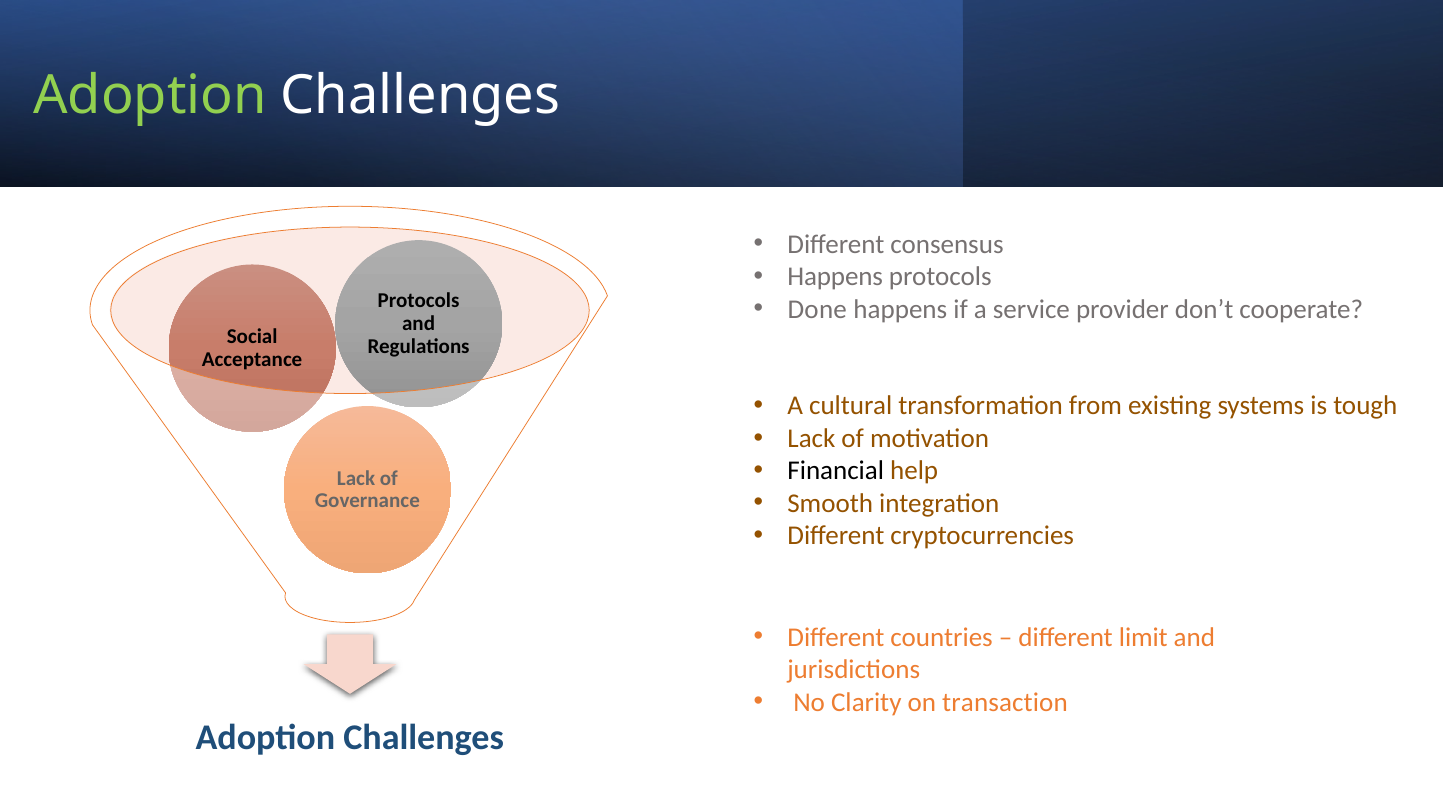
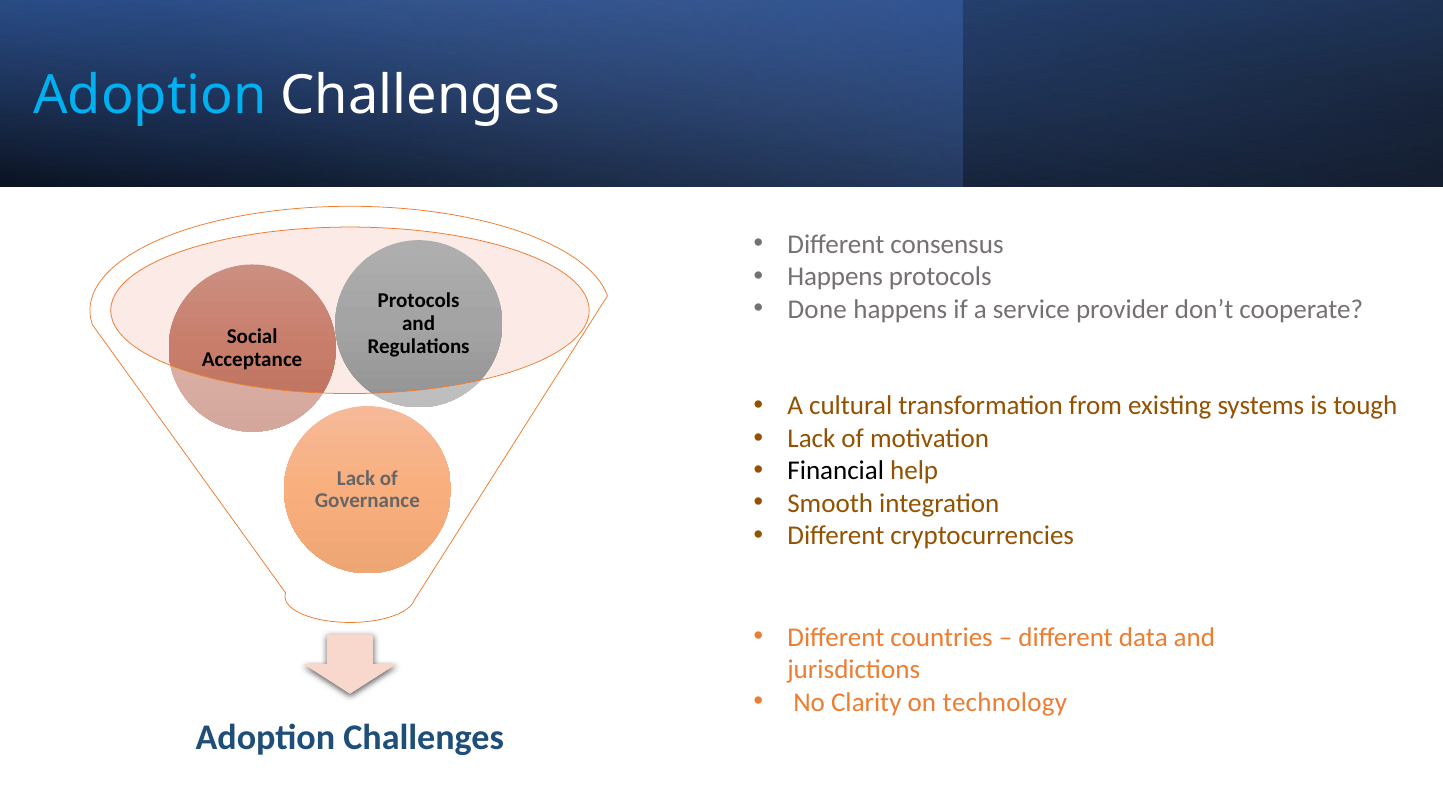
Adoption at (150, 95) colour: light green -> light blue
limit: limit -> data
transaction: transaction -> technology
